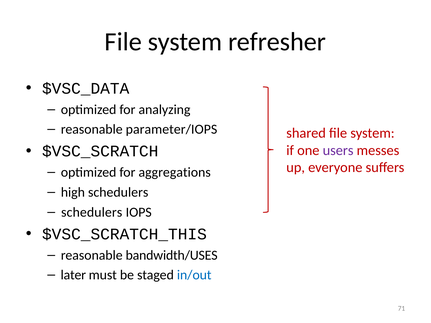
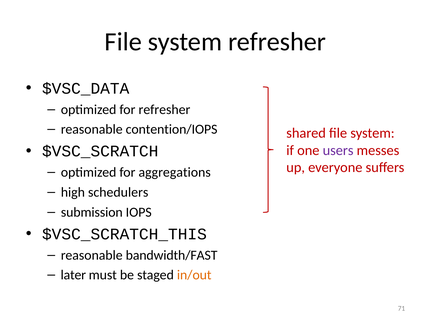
for analyzing: analyzing -> refresher
parameter/IOPS: parameter/IOPS -> contention/IOPS
schedulers at (92, 212): schedulers -> submission
bandwidth/USES: bandwidth/USES -> bandwidth/FAST
in/out colour: blue -> orange
